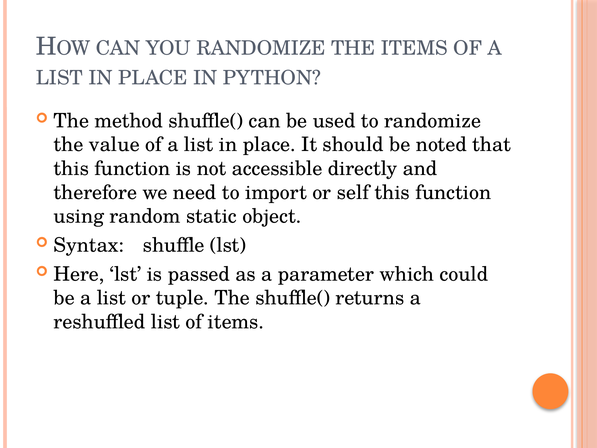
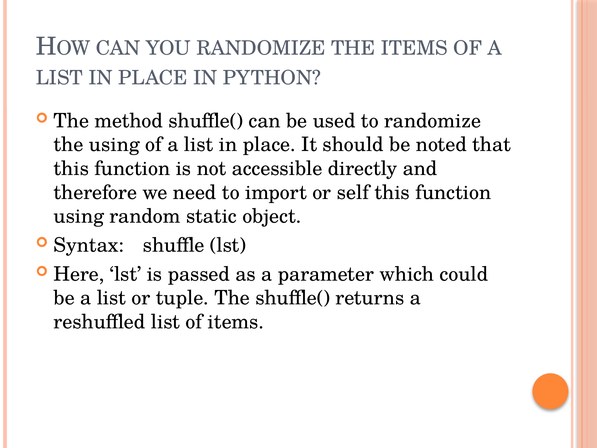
the value: value -> using
